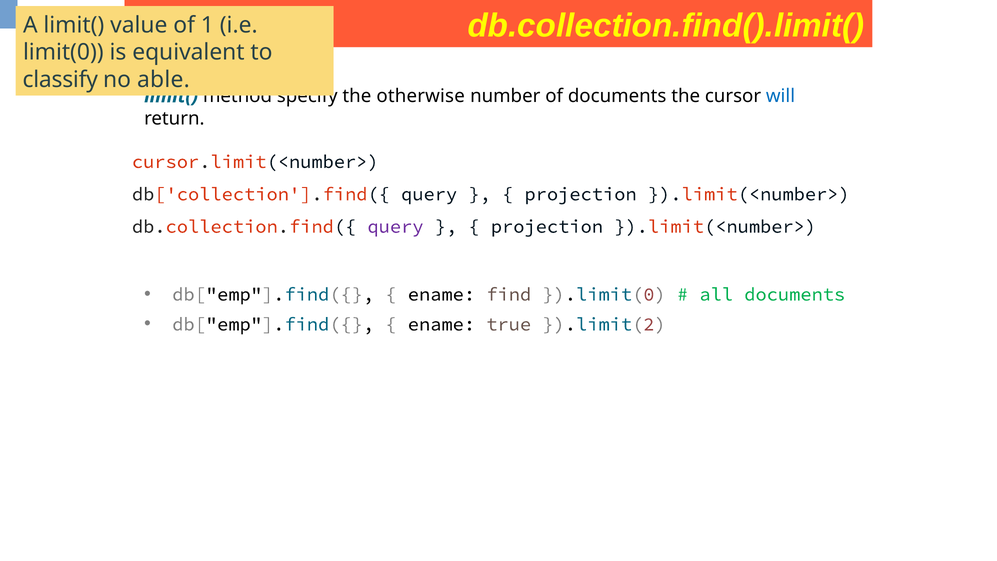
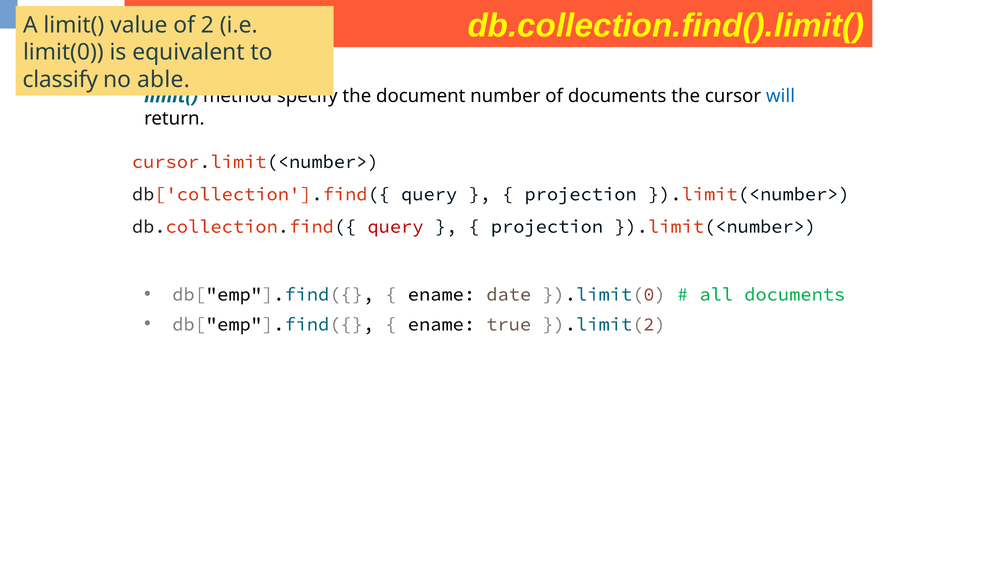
1: 1 -> 2
otherwise: otherwise -> document
query at (396, 226) colour: purple -> red
find: find -> date
